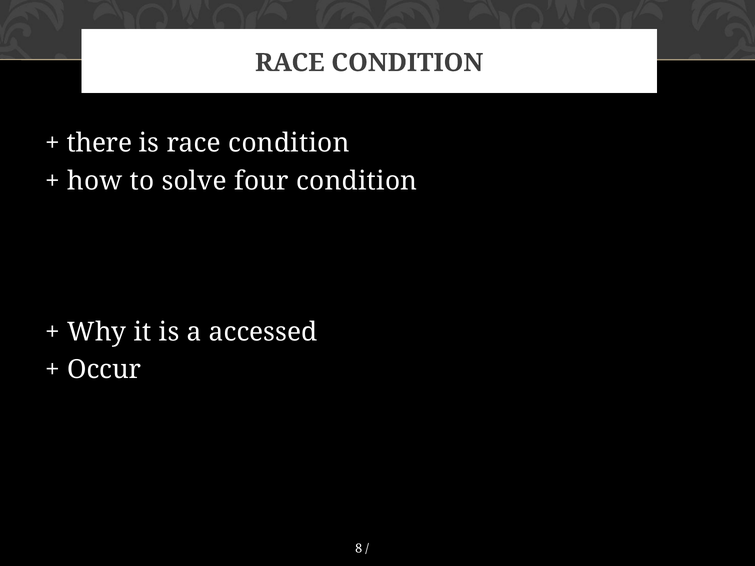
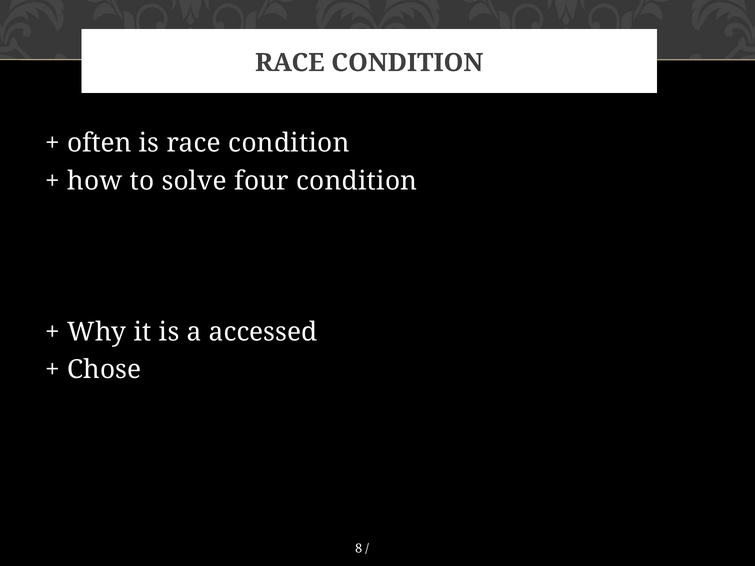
there: there -> often
Occur: Occur -> Chose
